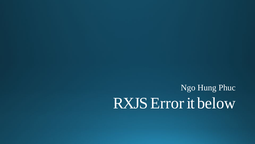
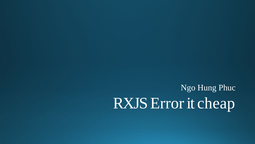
below: below -> cheap
